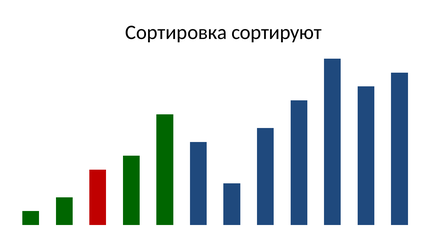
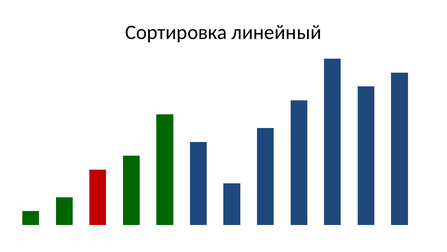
сортируют: сортируют -> линейный
